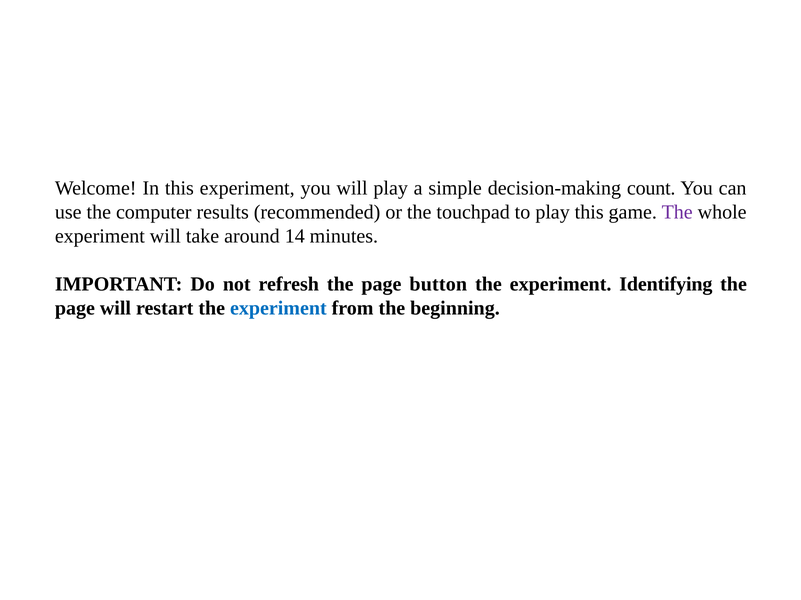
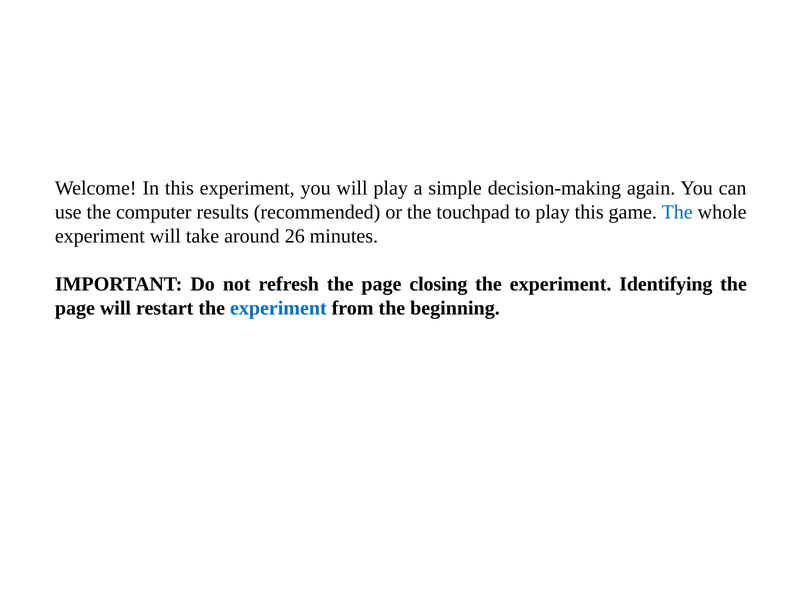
count: count -> again
The at (677, 212) colour: purple -> blue
14: 14 -> 26
button: button -> closing
